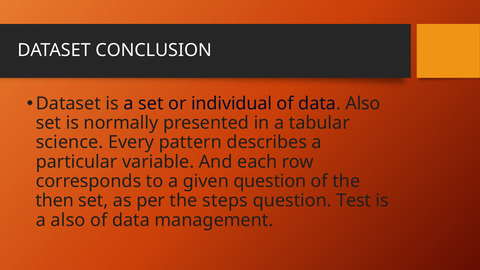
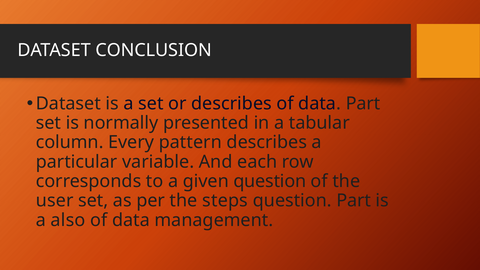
or individual: individual -> describes
data Also: Also -> Part
science: science -> column
then: then -> user
question Test: Test -> Part
